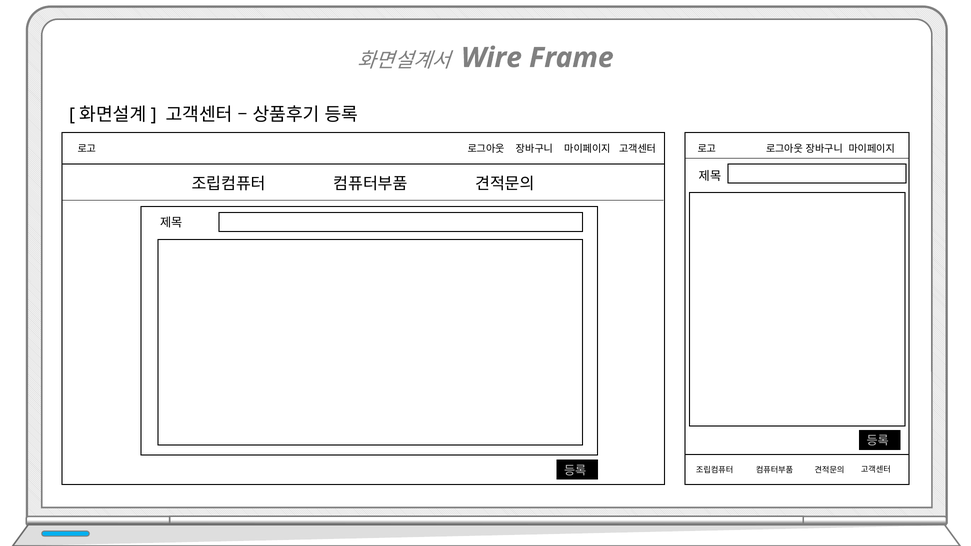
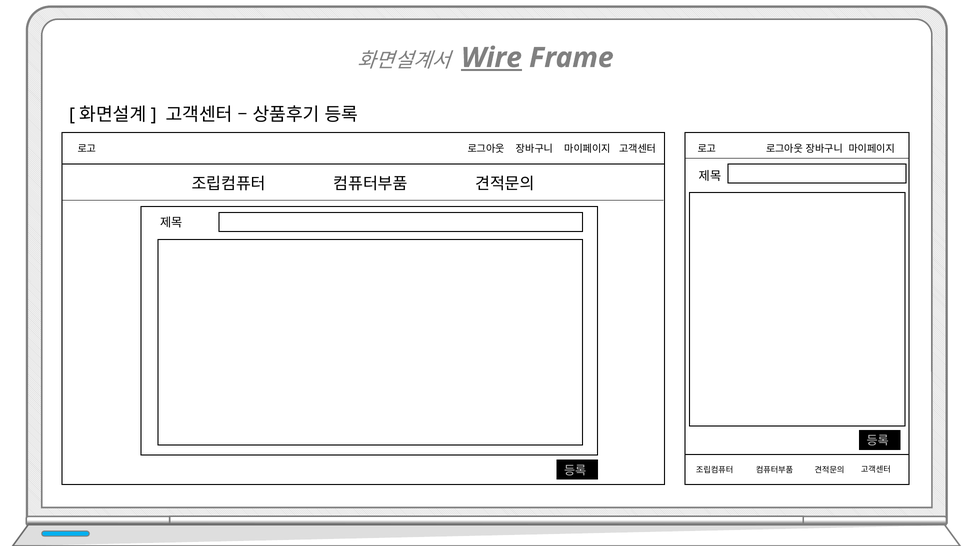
Wire underline: none -> present
